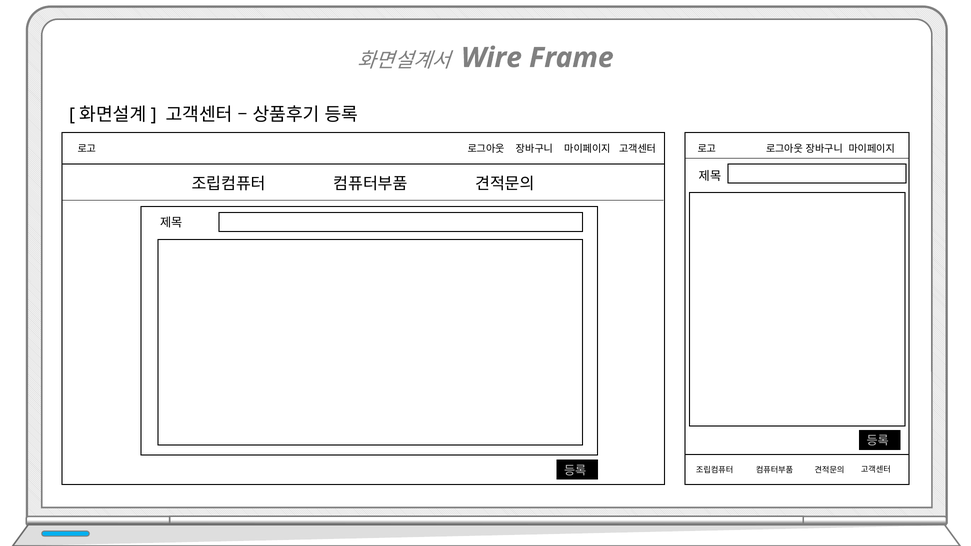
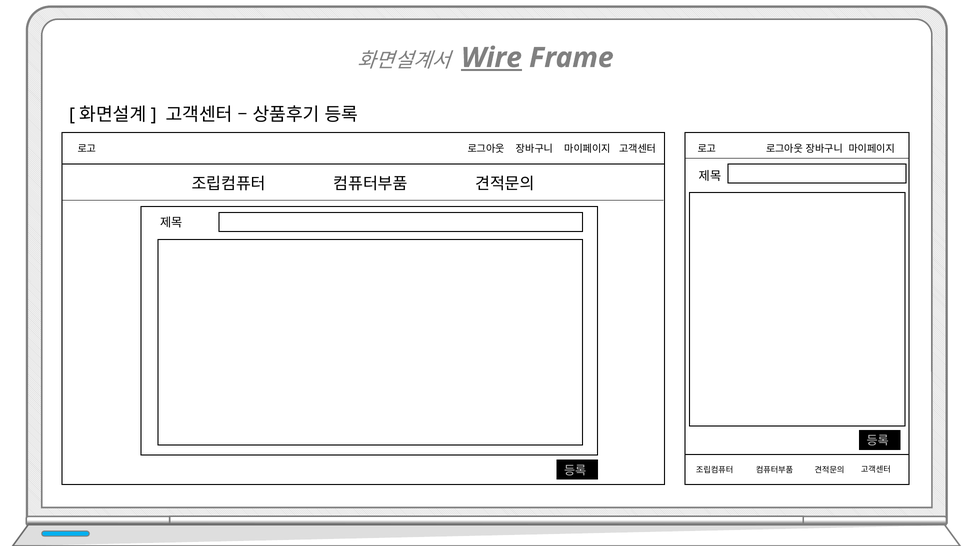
Wire underline: none -> present
